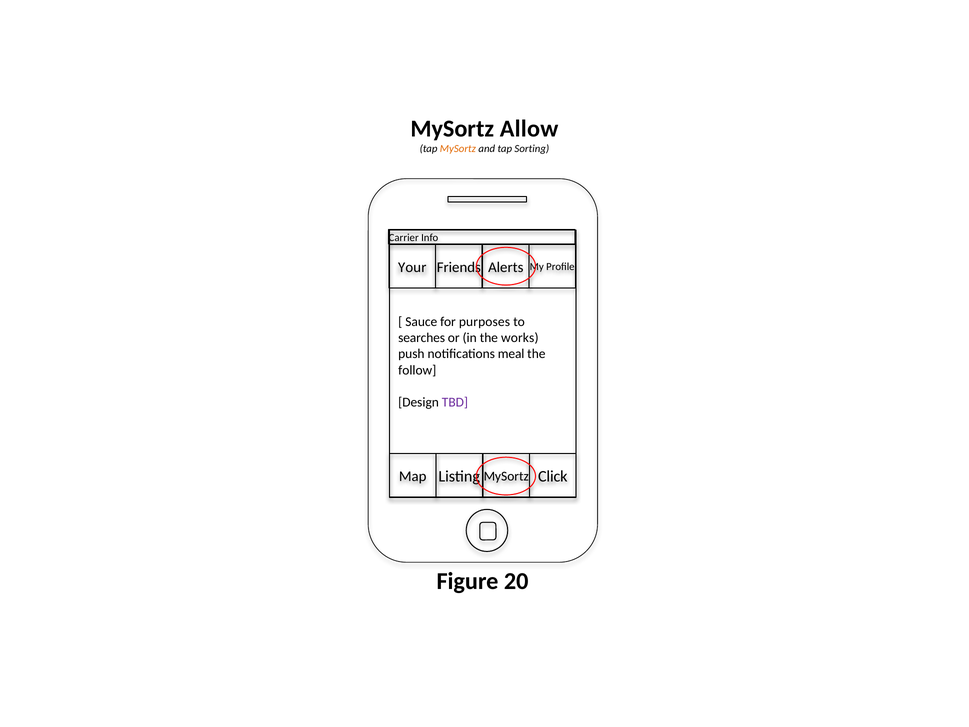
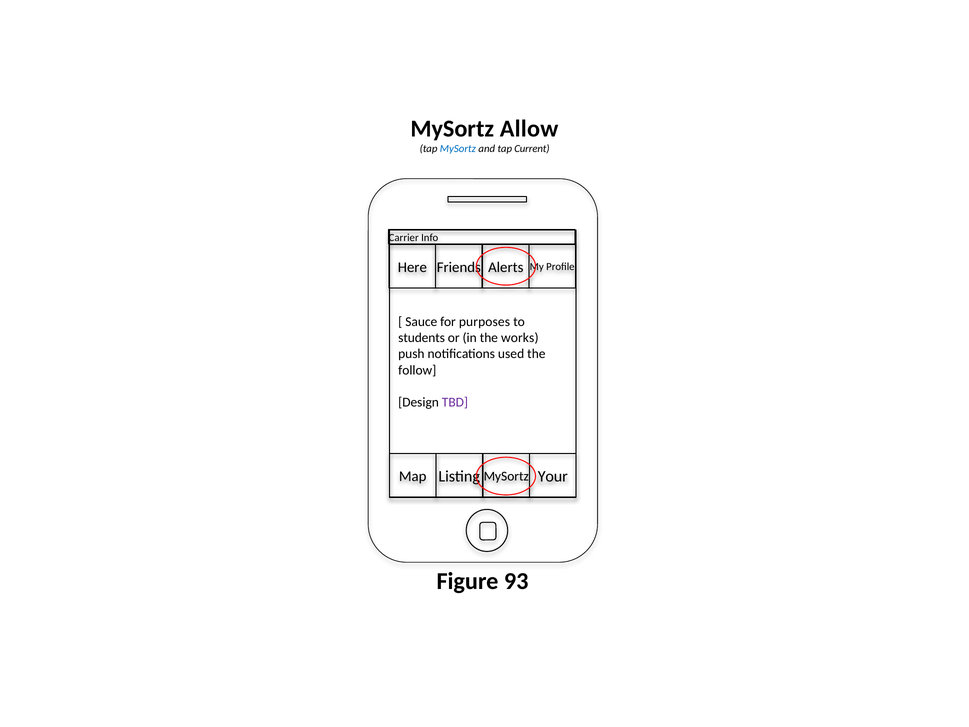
MySortz at (458, 149) colour: orange -> blue
Sorting: Sorting -> Current
Your: Your -> Here
searches: searches -> students
meal: meal -> used
Click: Click -> Your
20: 20 -> 93
